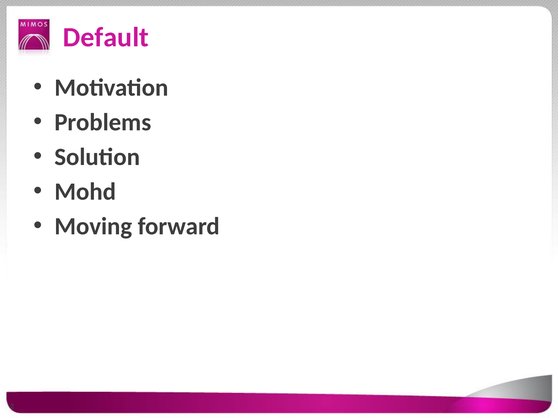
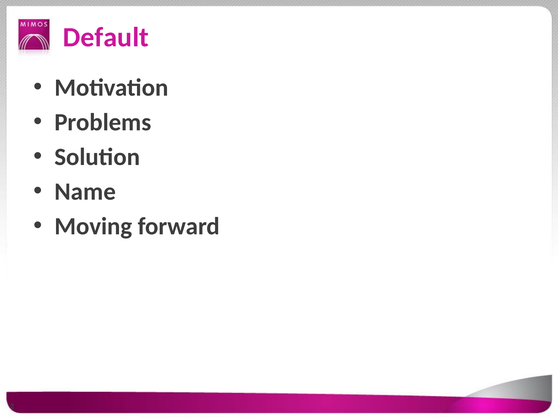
Mohd: Mohd -> Name
